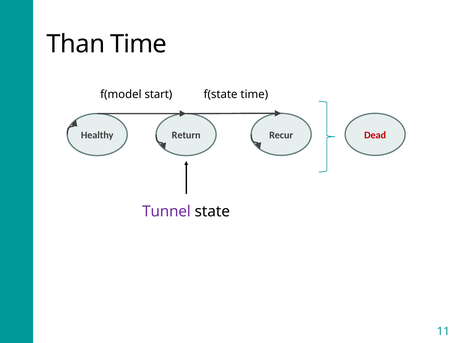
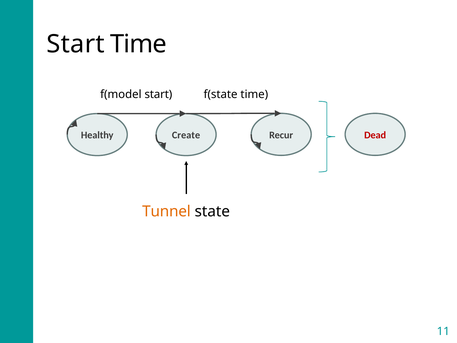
Than at (76, 44): Than -> Start
Return: Return -> Create
Tunnel colour: purple -> orange
